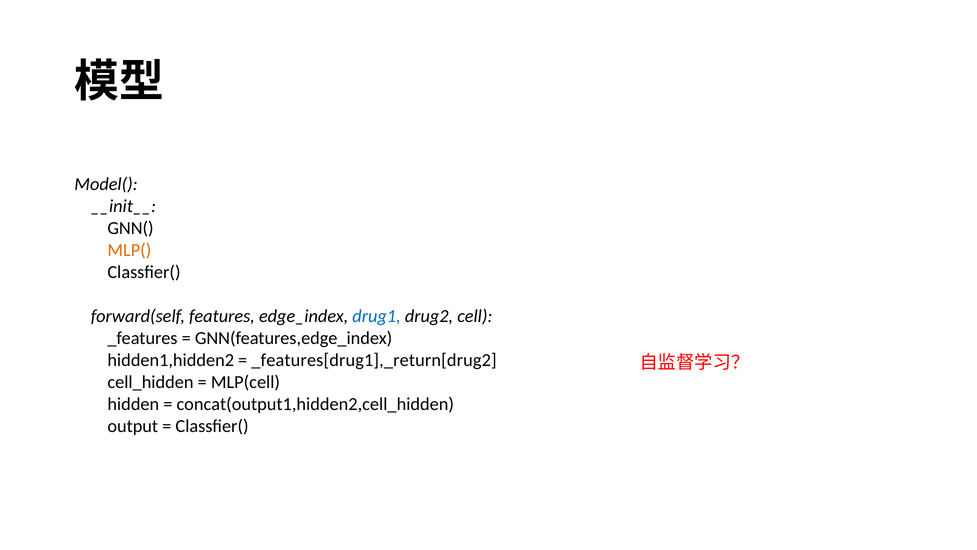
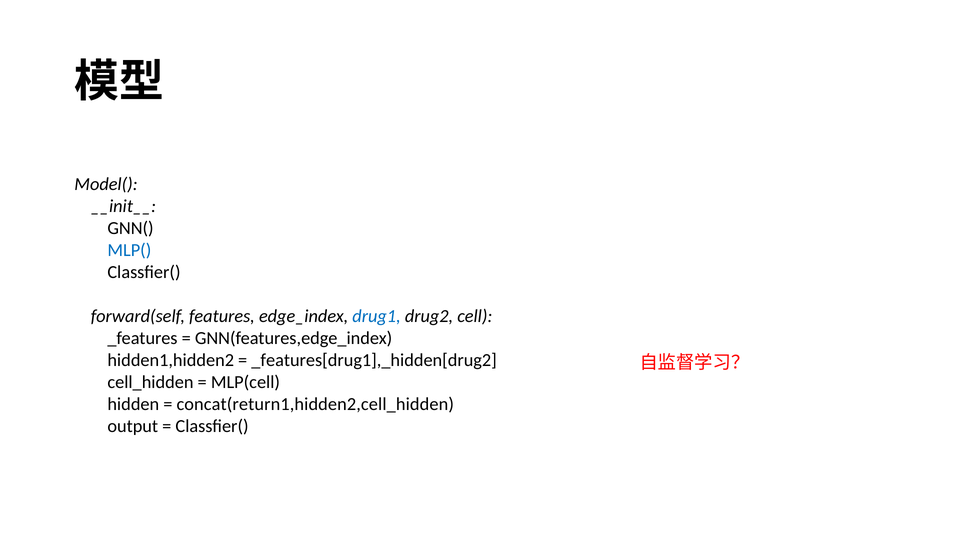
MLP( colour: orange -> blue
_features[drug1],_return[drug2: _features[drug1],_return[drug2 -> _features[drug1],_hidden[drug2
concat(output1,hidden2,cell_hidden: concat(output1,hidden2,cell_hidden -> concat(return1,hidden2,cell_hidden
